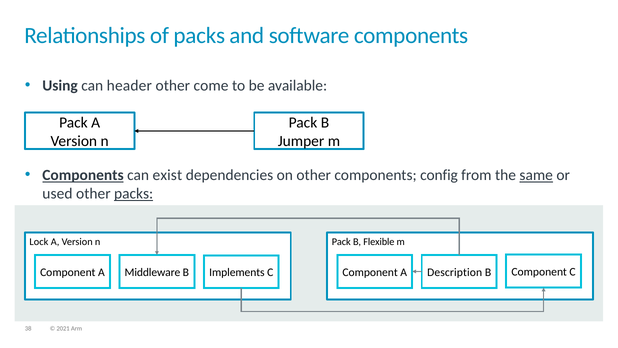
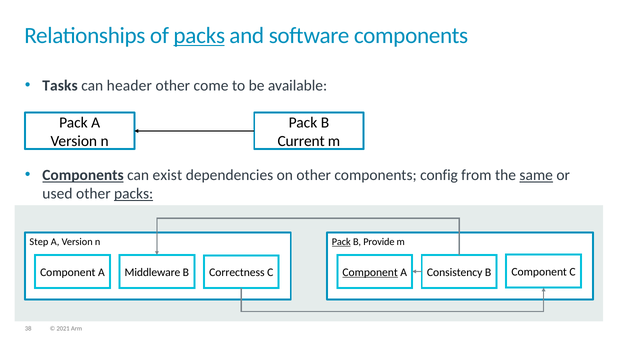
packs at (199, 36) underline: none -> present
Using: Using -> Tasks
Jumper: Jumper -> Current
Lock: Lock -> Step
Pack at (341, 242) underline: none -> present
Flexible: Flexible -> Provide
Implements: Implements -> Correctness
Component at (370, 272) underline: none -> present
Description: Description -> Consistency
